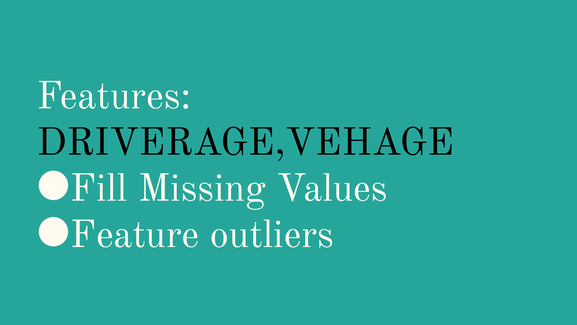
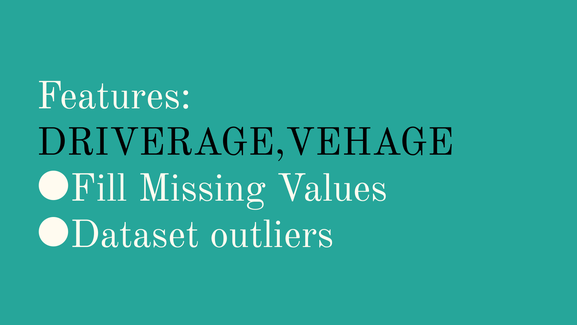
Feature: Feature -> Dataset
